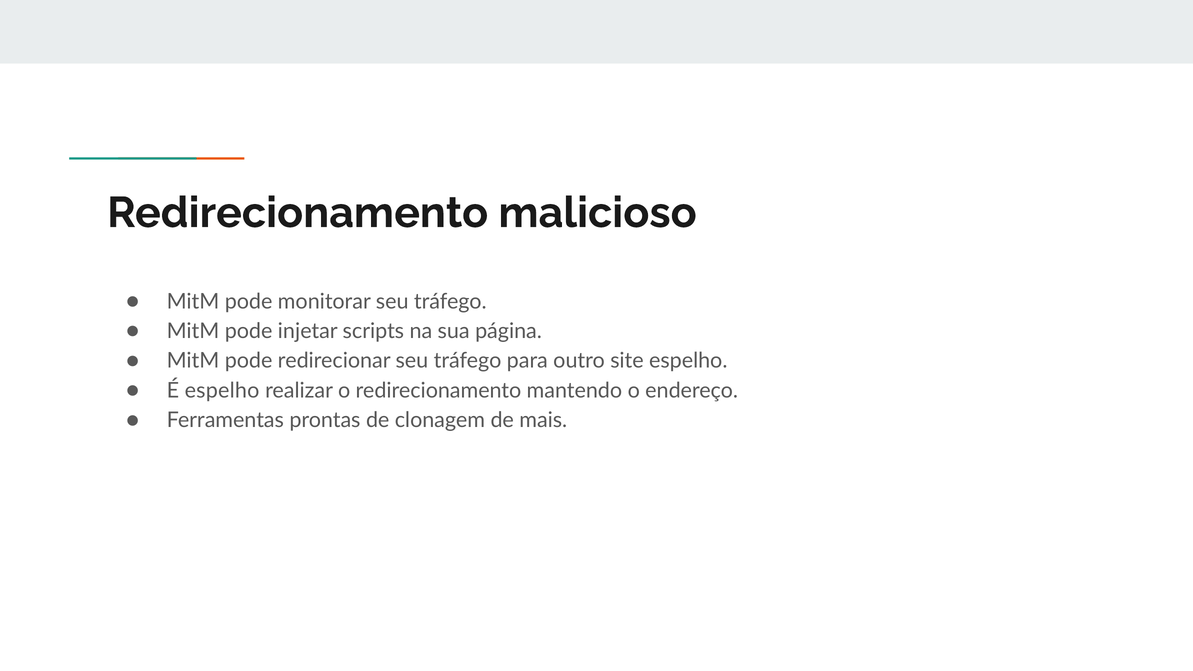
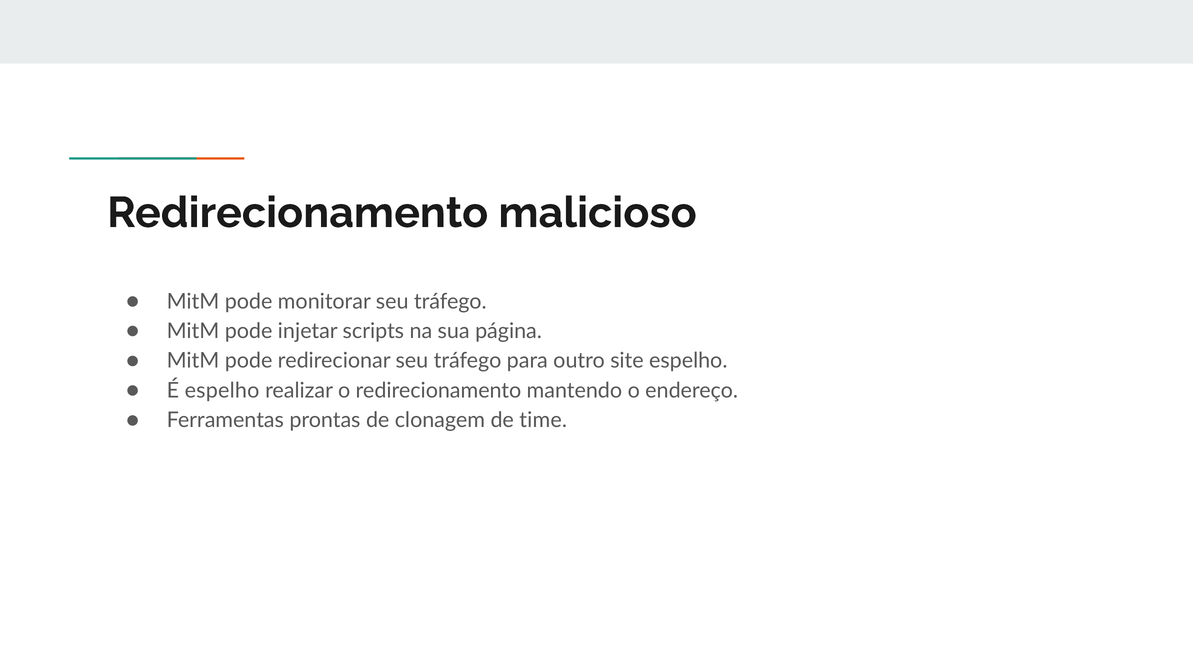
mais: mais -> time
